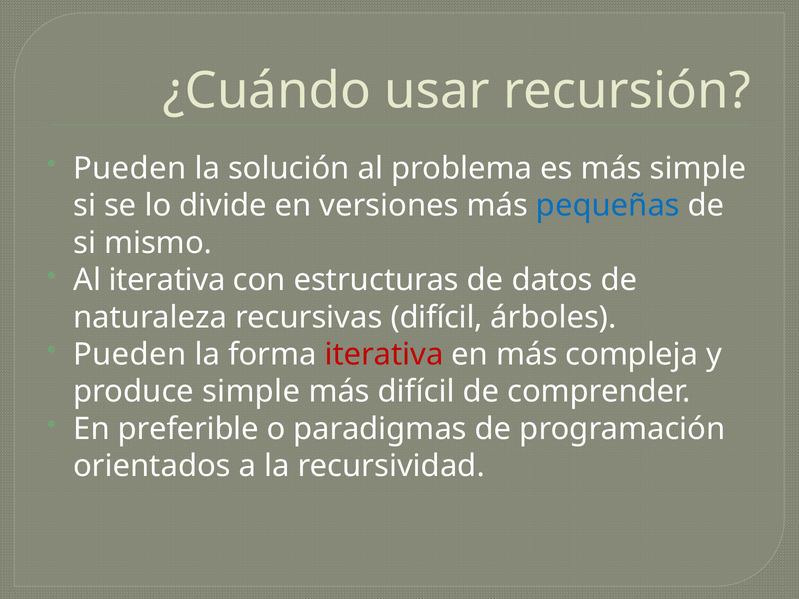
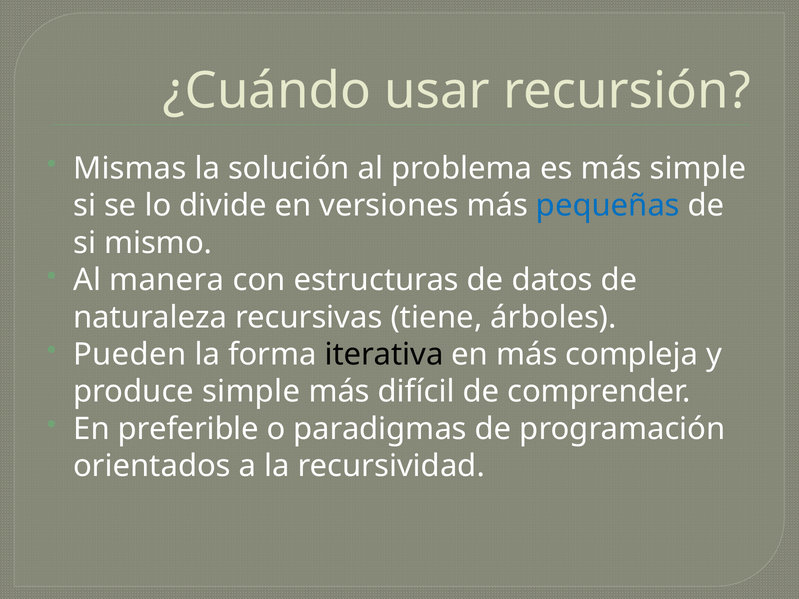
Pueden at (130, 169): Pueden -> Mismas
Al iterativa: iterativa -> manera
recursivas difícil: difícil -> tiene
iterativa at (384, 355) colour: red -> black
